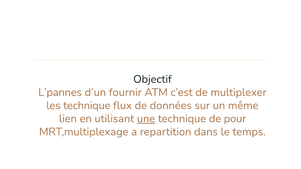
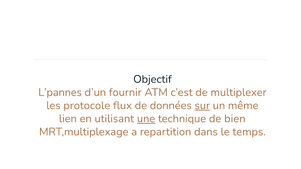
les technique: technique -> protocole
sur underline: none -> present
pour: pour -> bien
